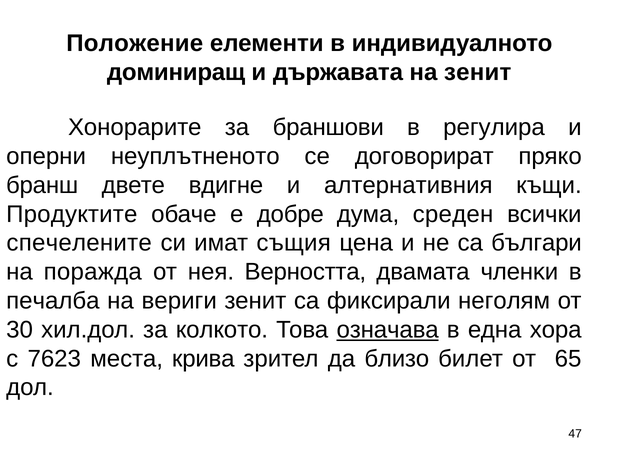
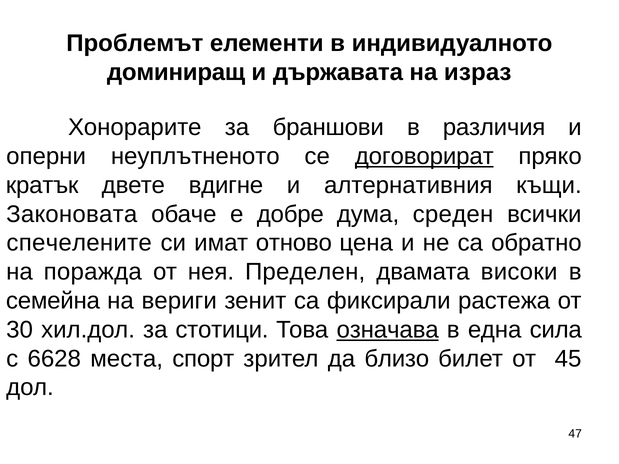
Положение: Положение -> Проблемът
на зенит: зенит -> израз
регулира: регулира -> paзличия
договорират underline: none -> present
бранш: бранш -> кратък
Продуктите: Продуктите -> Законовата
същия: същия -> отново
българи: българи -> обратно
Верността: Верността -> Пределен
члeнĸи: члeнĸи -> високи
печалба: печалба -> семейна
неголям: неголям -> растежа
колкото: колкото -> стотици
хора: хора -> сила
7623: 7623 -> 6628
крива: крива -> спорт
65: 65 -> 45
